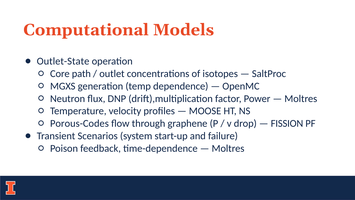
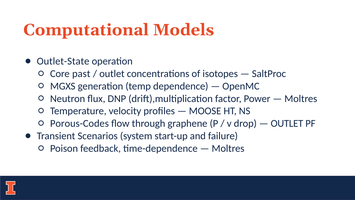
path: path -> past
FISSION at (287, 123): FISSION -> OUTLET
